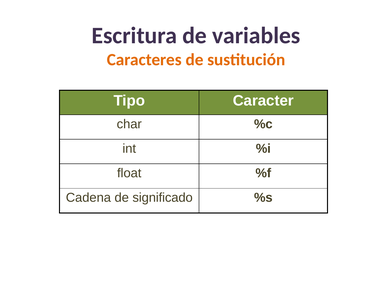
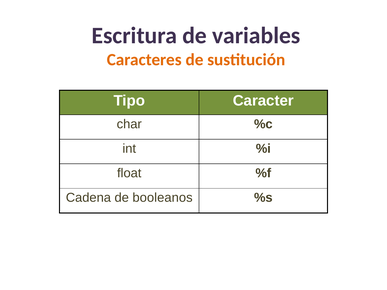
significado: significado -> booleanos
